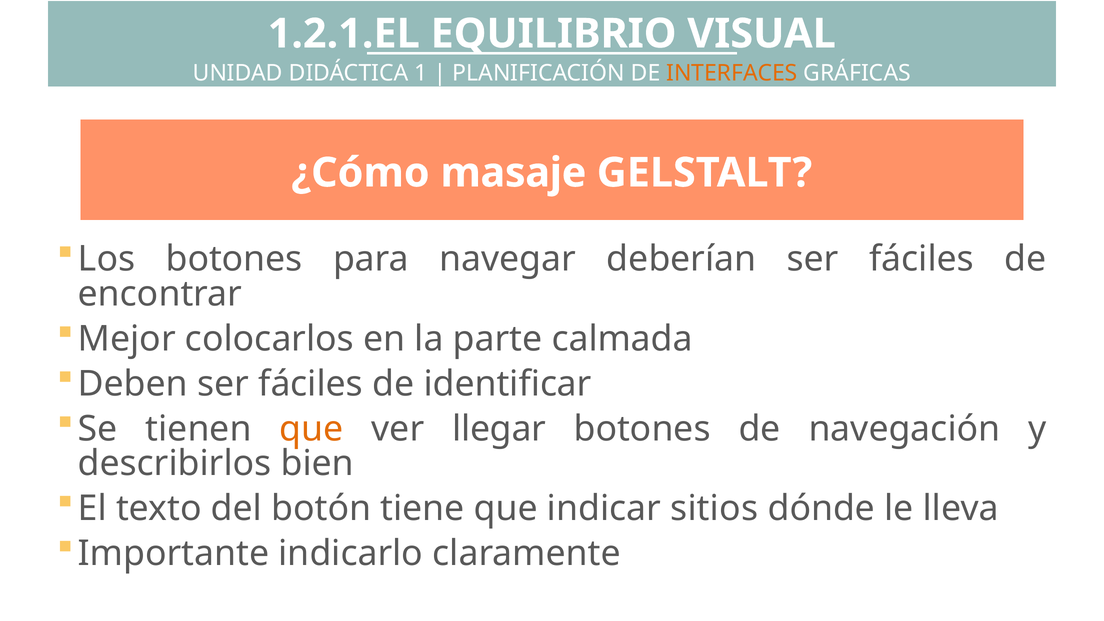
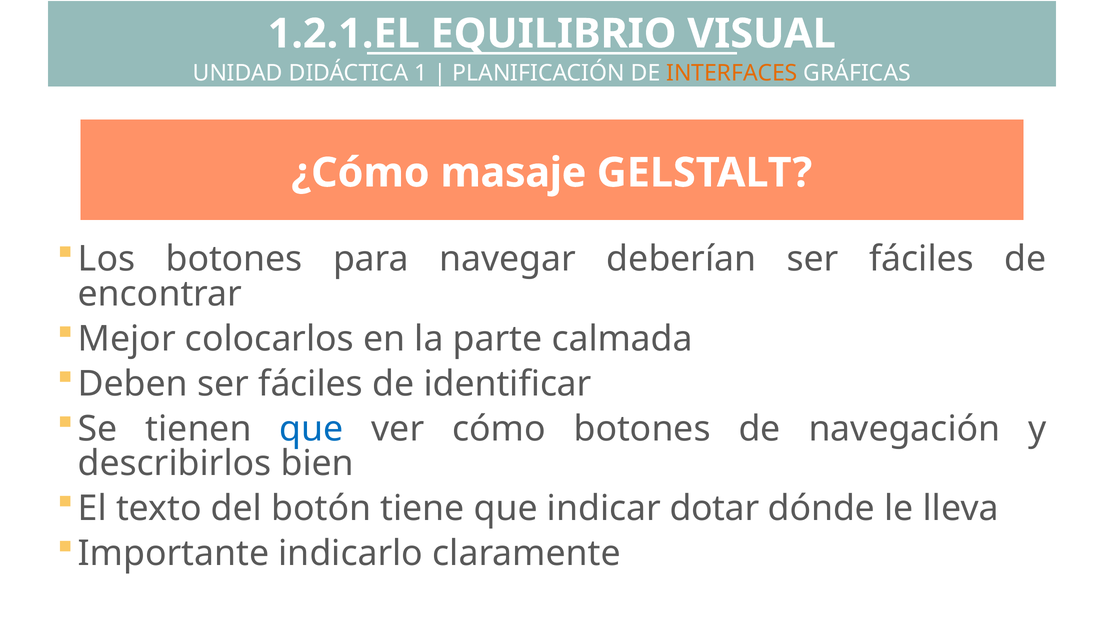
que at (312, 429) colour: orange -> blue
llegar: llegar -> cómo
sitios: sitios -> dotar
